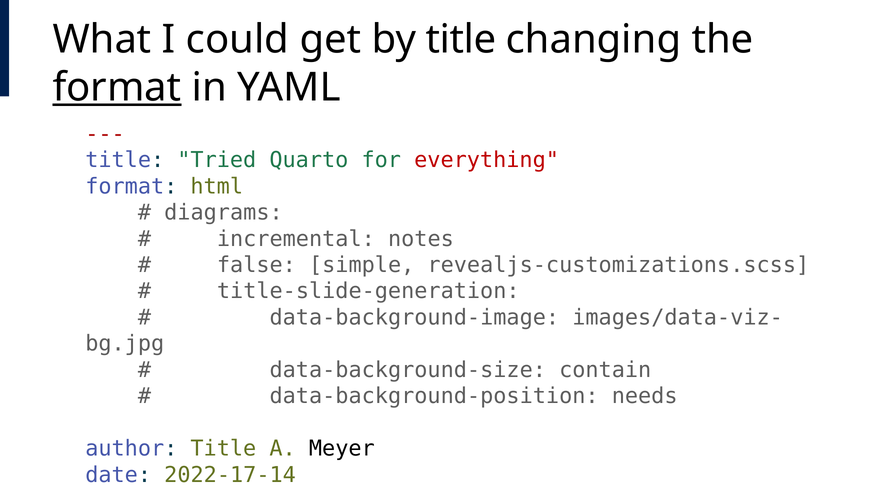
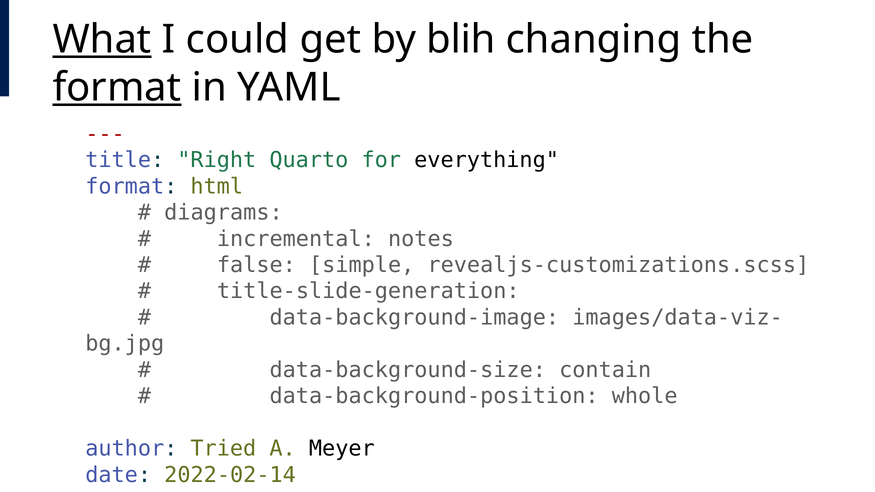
What underline: none -> present
by title: title -> blih
Tried: Tried -> Right
everything colour: red -> black
needs: needs -> whole
author Title: Title -> Tried
2022-17-14: 2022-17-14 -> 2022-02-14
